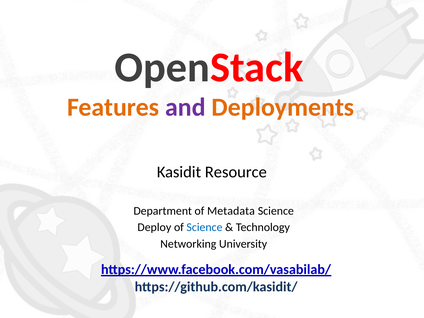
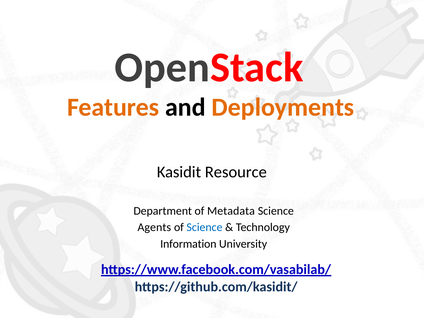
and colour: purple -> black
Deploy: Deploy -> Agents
Networking: Networking -> Information
